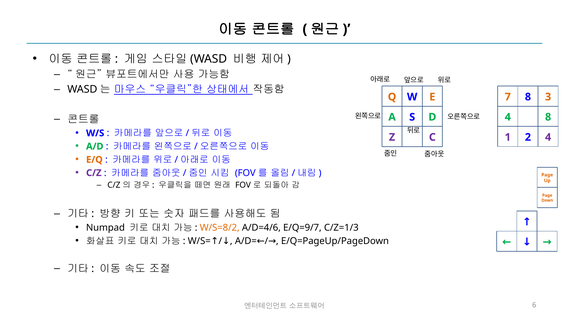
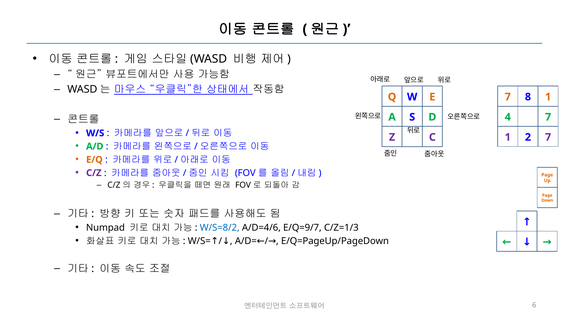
7 3: 3 -> 1
4 8: 8 -> 7
1 4: 4 -> 7
W/S=8/2 colour: orange -> blue
